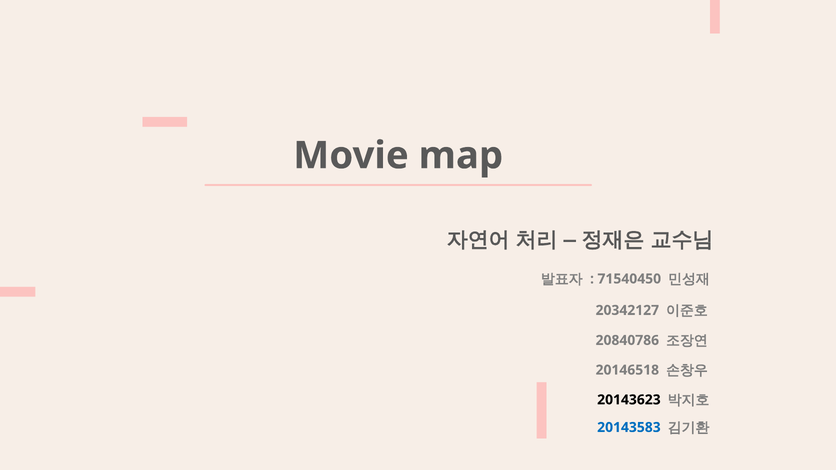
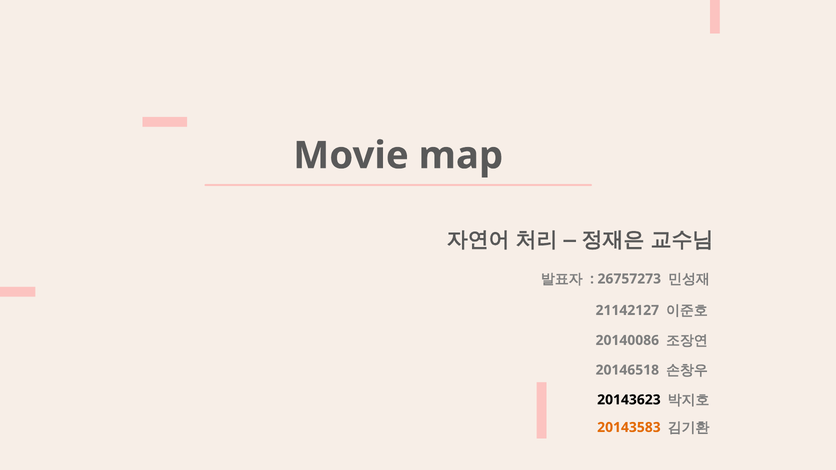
71540450: 71540450 -> 26757273
20342127: 20342127 -> 21142127
20840786: 20840786 -> 20140086
20143583 colour: blue -> orange
